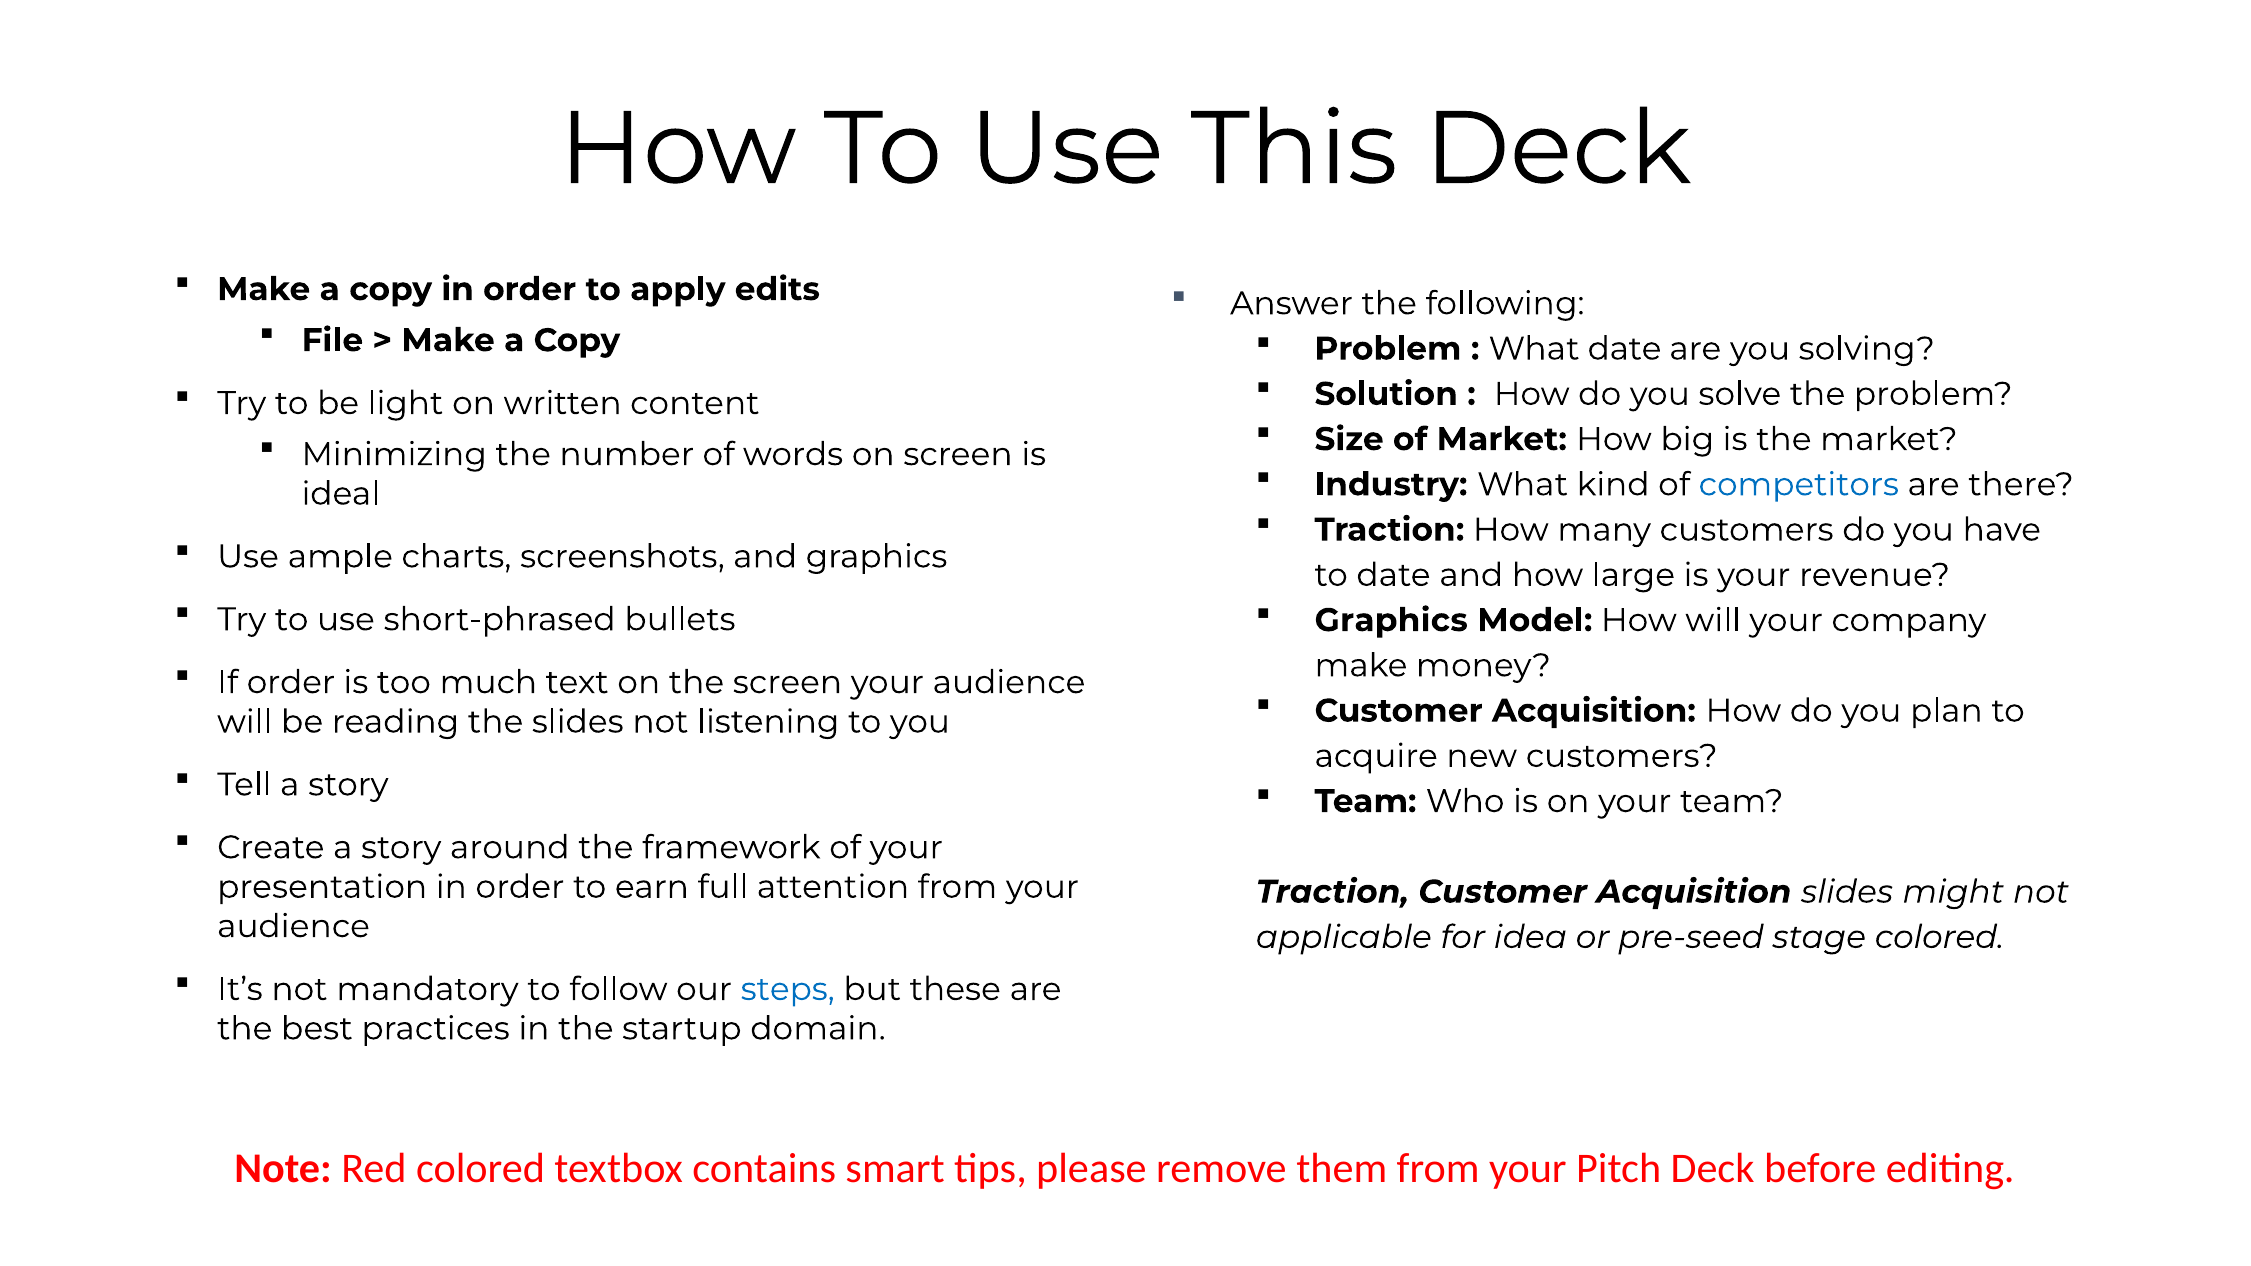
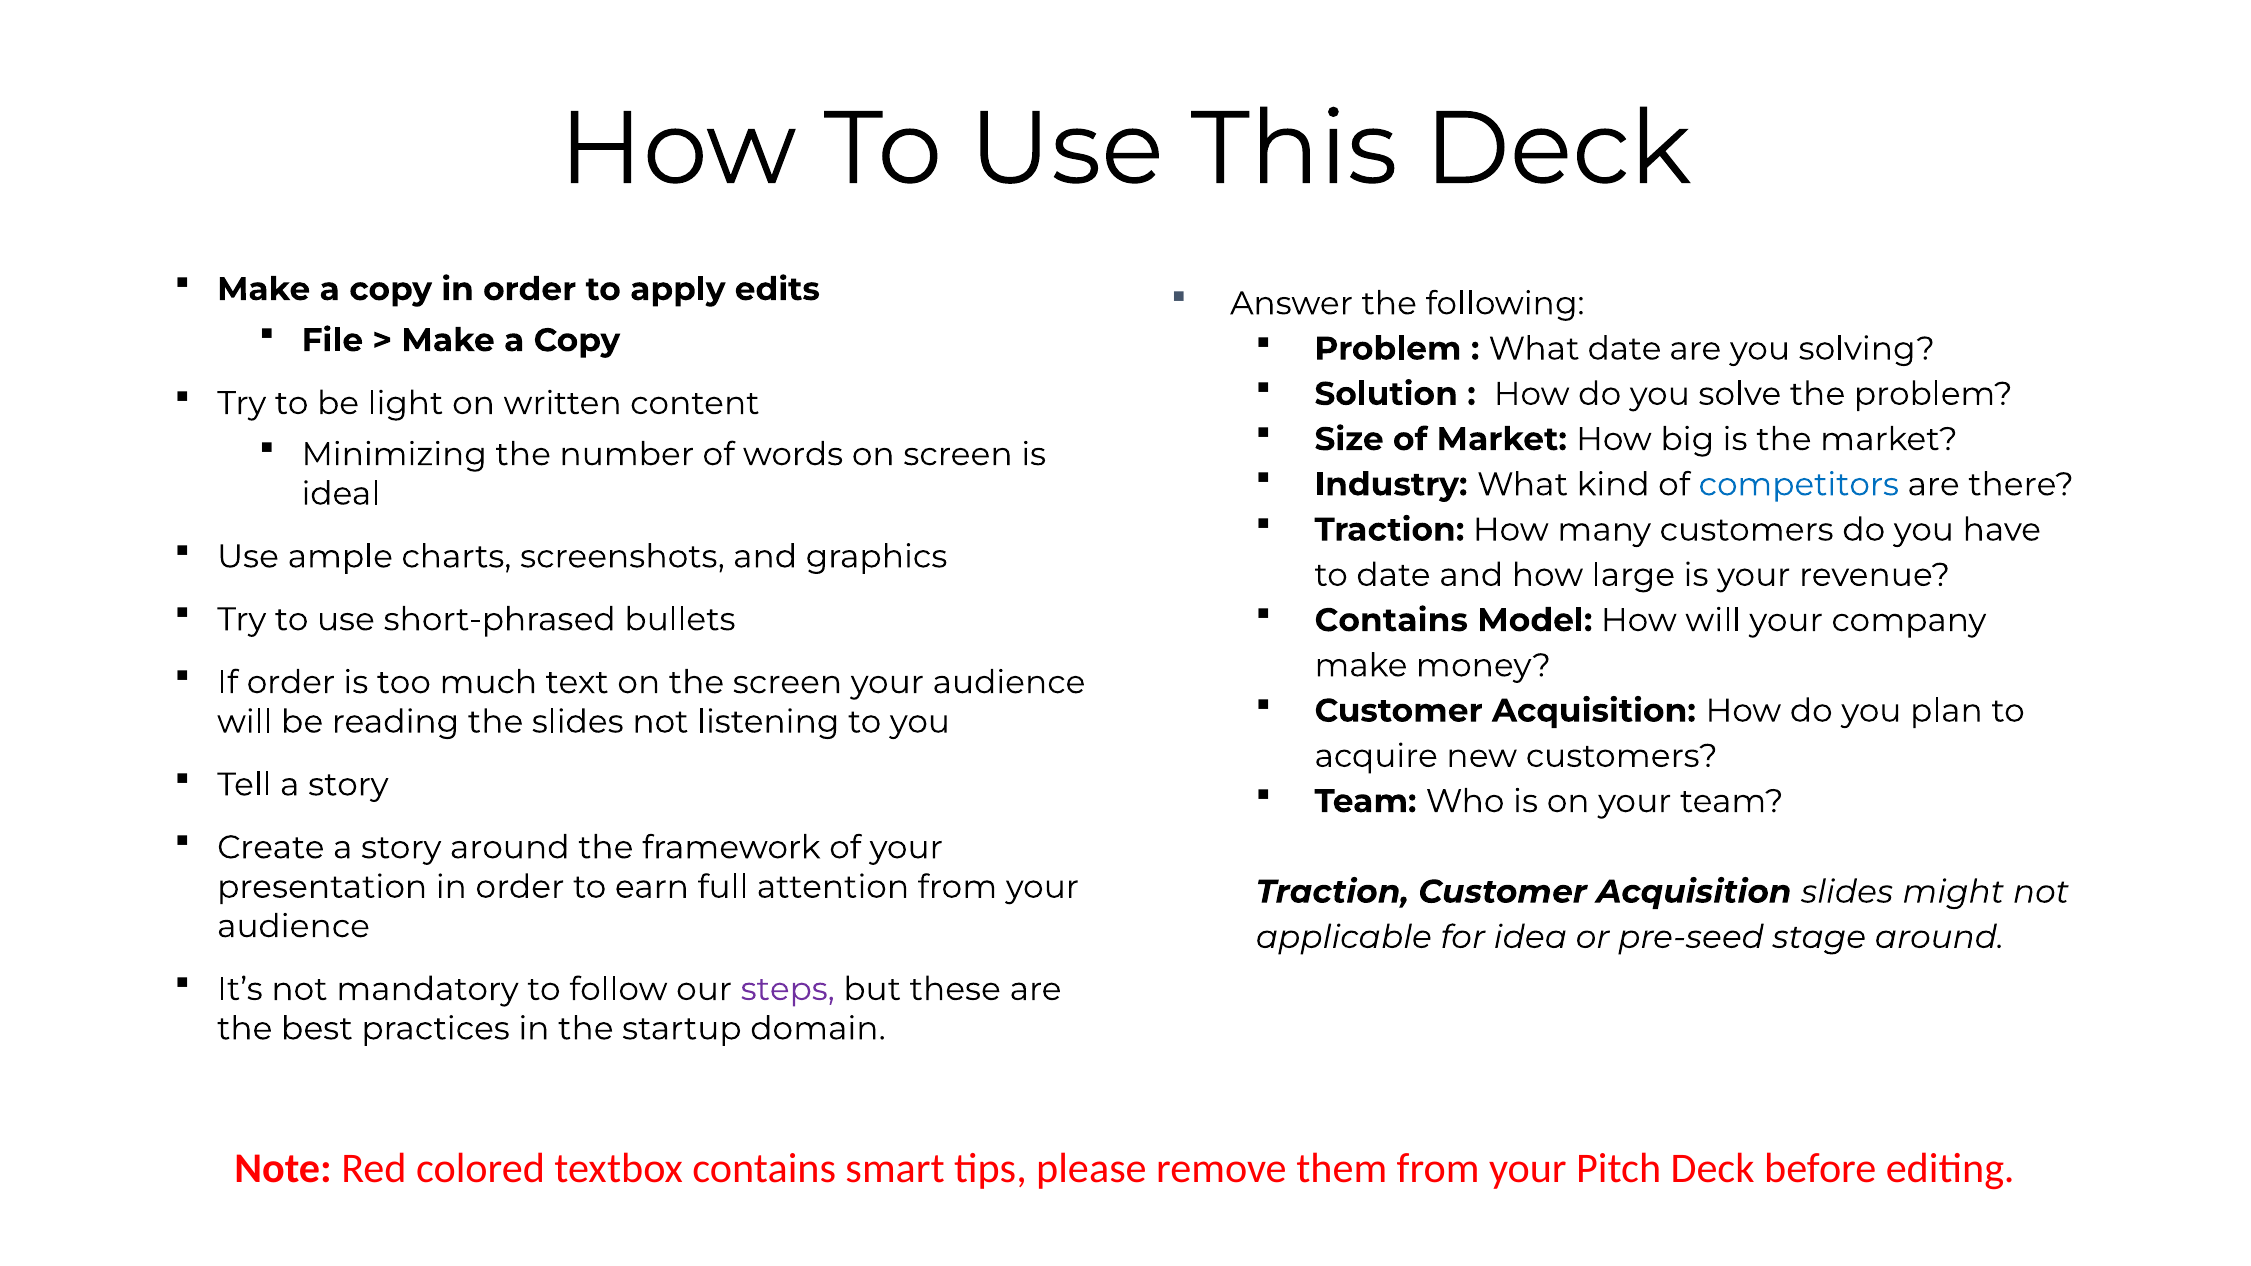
Graphics at (1391, 620): Graphics -> Contains
stage colored: colored -> around
steps colour: blue -> purple
